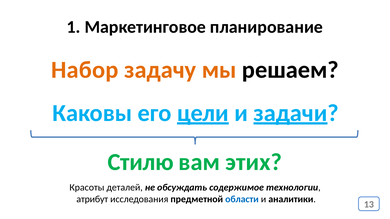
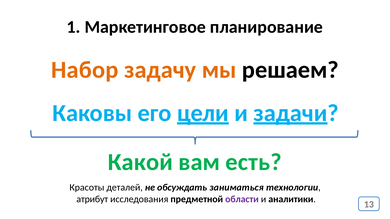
Стилю: Стилю -> Какой
этих: этих -> есть
содержимое: содержимое -> заниматься
области colour: blue -> purple
